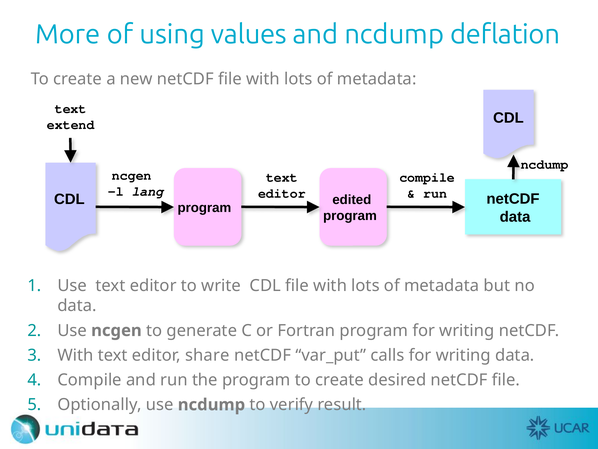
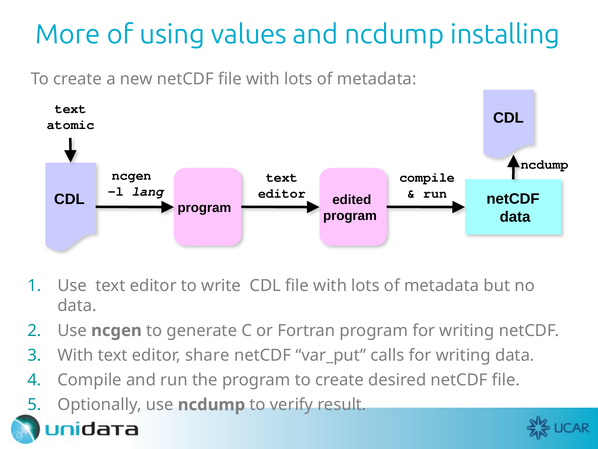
deflation: deflation -> installing
extend: extend -> atomic
